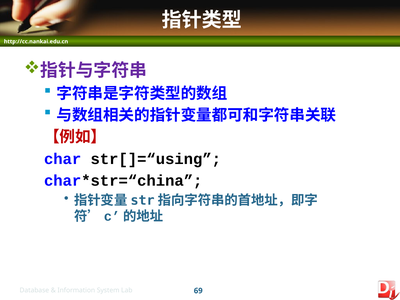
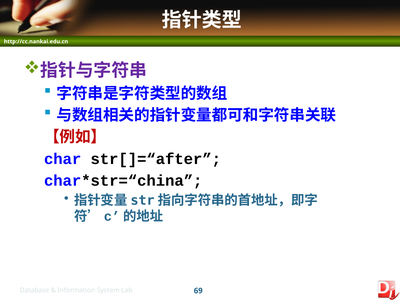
str[]=“using: str[]=“using -> str[]=“after
